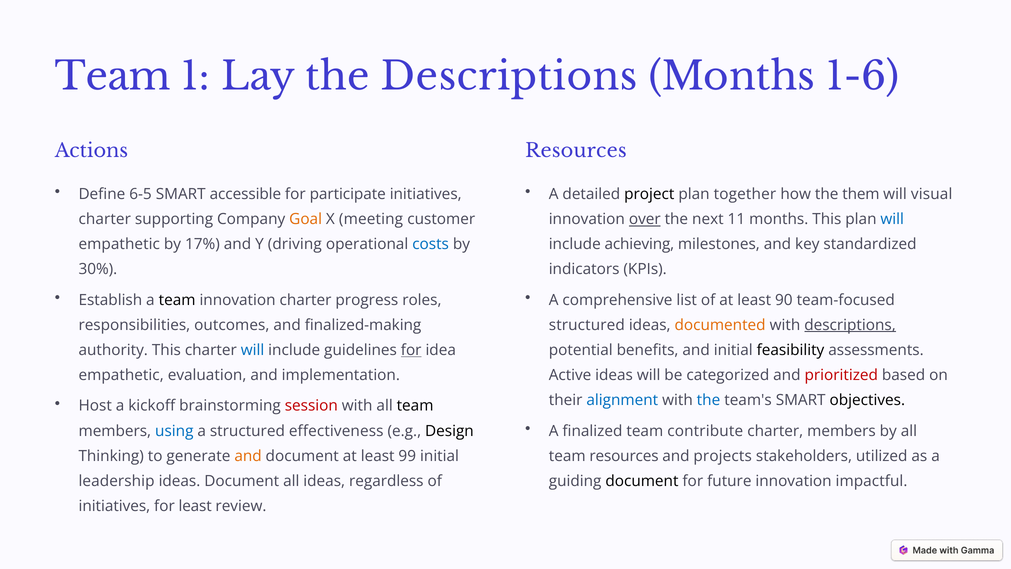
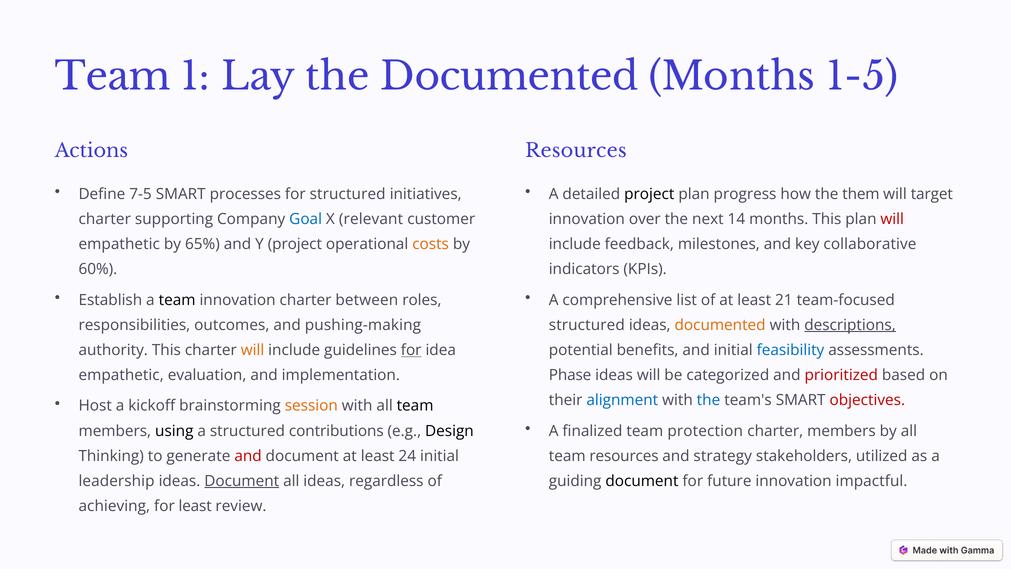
the Descriptions: Descriptions -> Documented
1-6: 1-6 -> 1-5
6-5: 6-5 -> 7-5
accessible: accessible -> processes
for participate: participate -> structured
together: together -> progress
visual: visual -> target
Goal colour: orange -> blue
meeting: meeting -> relevant
over underline: present -> none
11: 11 -> 14
will at (892, 219) colour: blue -> red
17%: 17% -> 65%
Y driving: driving -> project
costs colour: blue -> orange
achieving: achieving -> feedback
standardized: standardized -> collaborative
30%: 30% -> 60%
progress: progress -> between
90: 90 -> 21
finalized-making: finalized-making -> pushing-making
will at (253, 350) colour: blue -> orange
feasibility colour: black -> blue
Active: Active -> Phase
objectives colour: black -> red
session colour: red -> orange
contribute: contribute -> protection
using colour: blue -> black
effectiveness: effectiveness -> contributions
and at (248, 456) colour: orange -> red
99: 99 -> 24
projects: projects -> strategy
Document at (242, 481) underline: none -> present
initiatives at (114, 506): initiatives -> achieving
